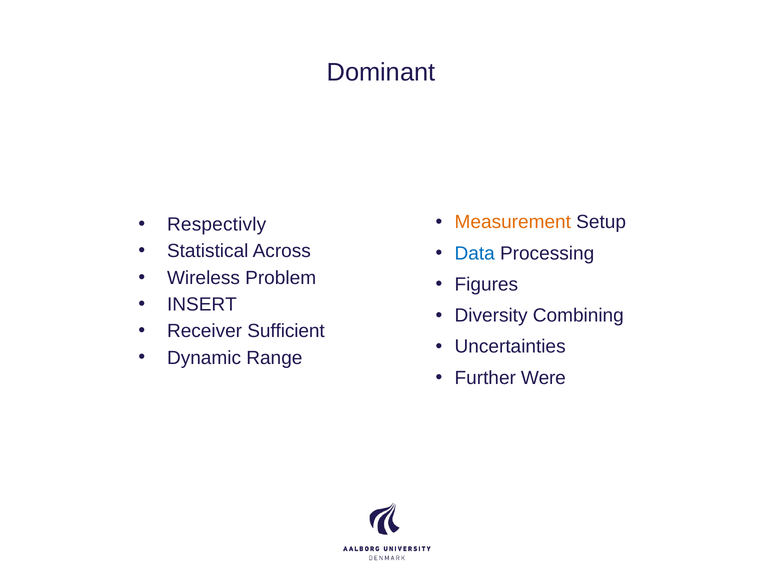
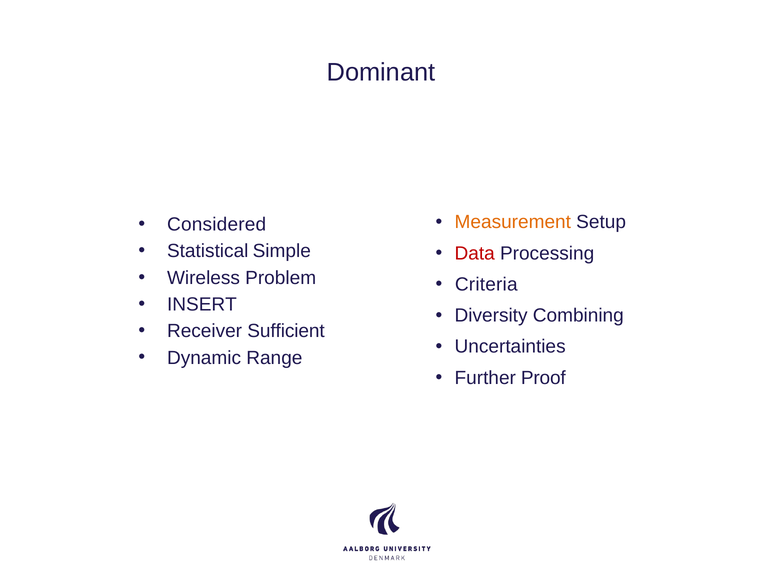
Respectivly: Respectivly -> Considered
Across: Across -> Simple
Data colour: blue -> red
Figures: Figures -> Criteria
Were: Were -> Proof
